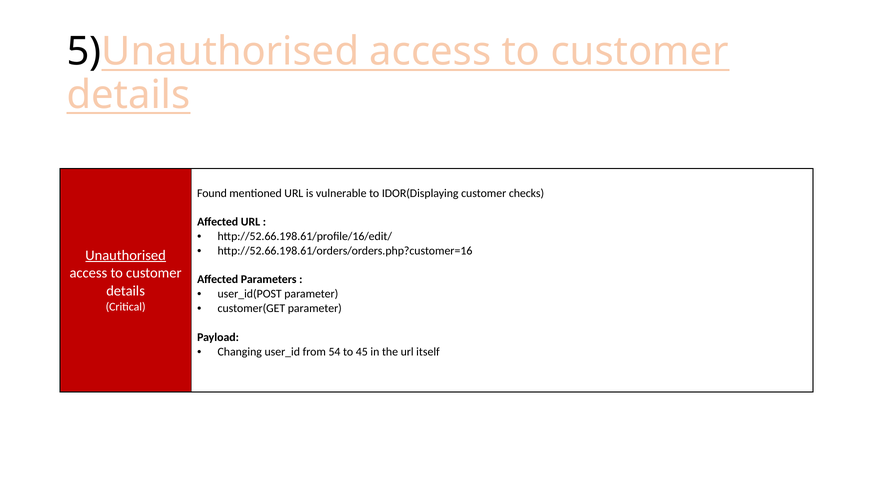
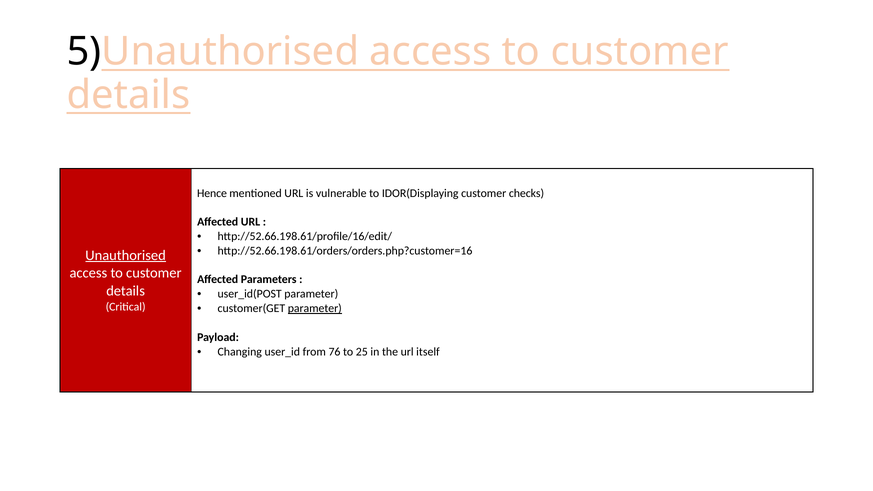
Found: Found -> Hence
parameter at (315, 308) underline: none -> present
54: 54 -> 76
45: 45 -> 25
